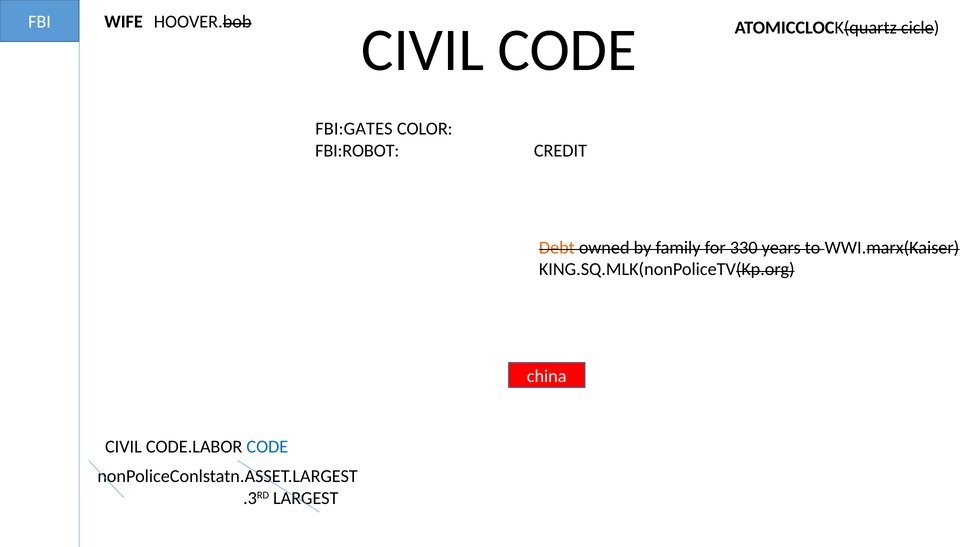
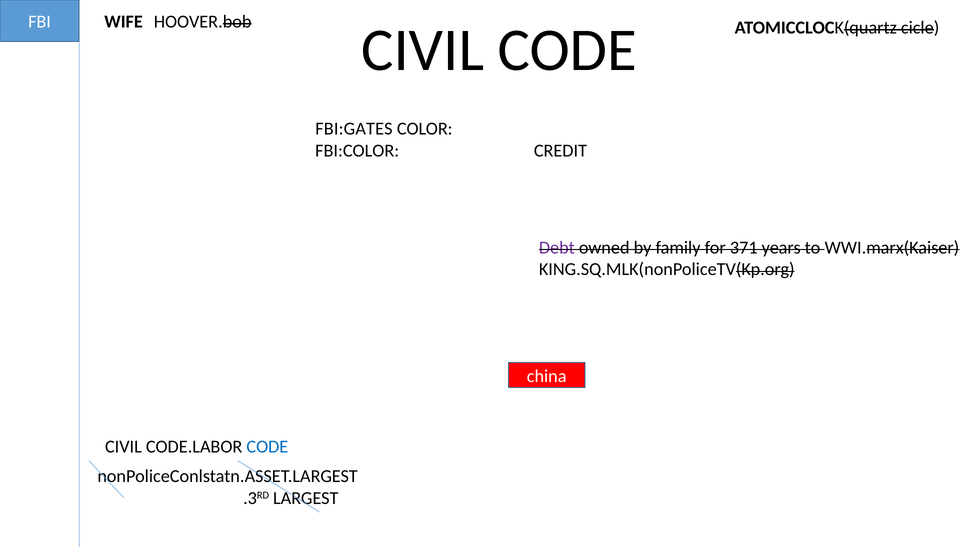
FBI:ROBOT: FBI:ROBOT -> FBI:COLOR
Debt colour: orange -> purple
330: 330 -> 371
